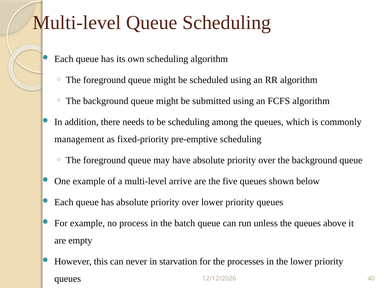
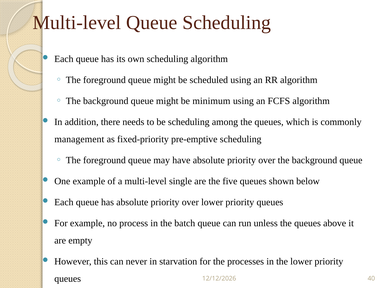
submitted: submitted -> minimum
arrive: arrive -> single
